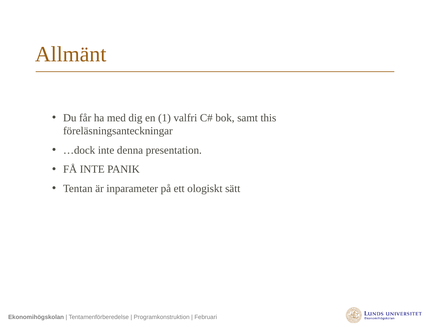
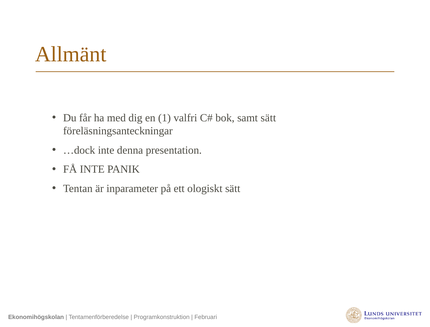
samt this: this -> sätt
